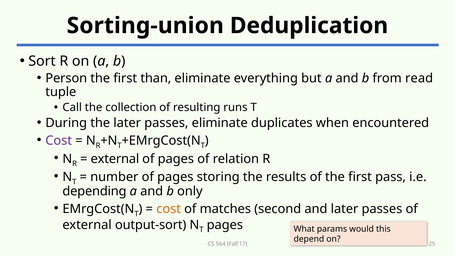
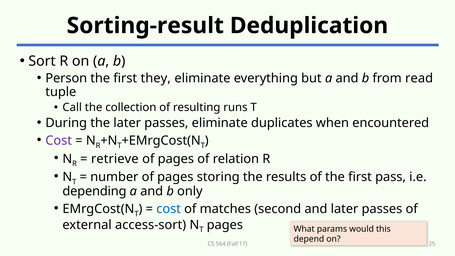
Sorting-union: Sorting-union -> Sorting-result
than: than -> they
external at (115, 159): external -> retrieve
cost at (169, 209) colour: orange -> blue
output-sort: output-sort -> access-sort
